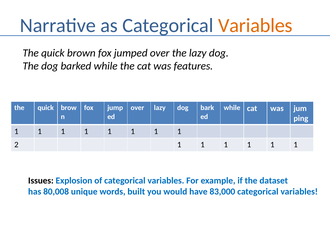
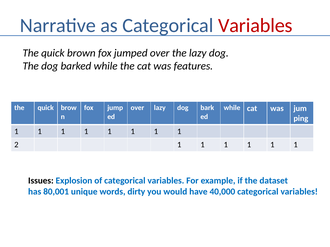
Variables at (255, 26) colour: orange -> red
80,008: 80,008 -> 80,001
built: built -> dirty
83,000: 83,000 -> 40,000
